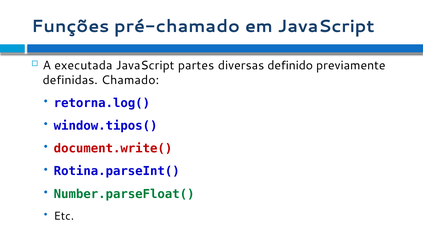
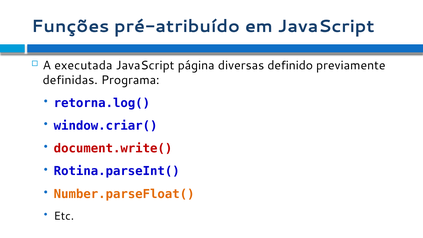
pré-chamado: pré-chamado -> pré-atribuído
partes: partes -> página
Chamado: Chamado -> Programa
window.tipos(: window.tipos( -> window.criar(
Number.parseFloat( colour: green -> orange
